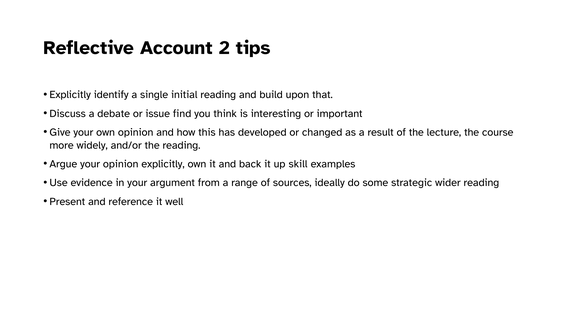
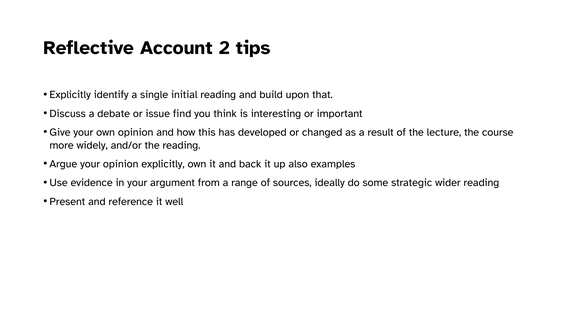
skill: skill -> also
